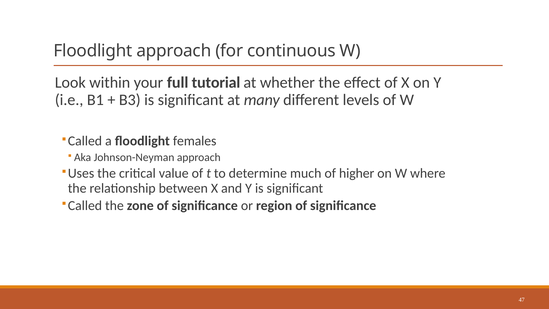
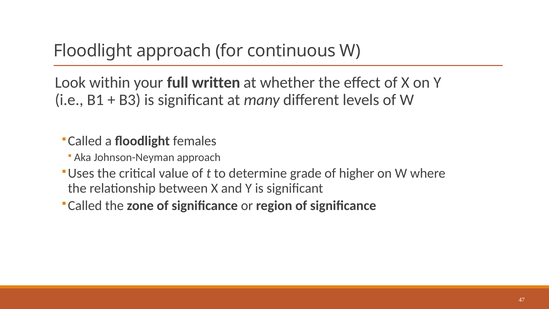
tutorial: tutorial -> written
much: much -> grade
